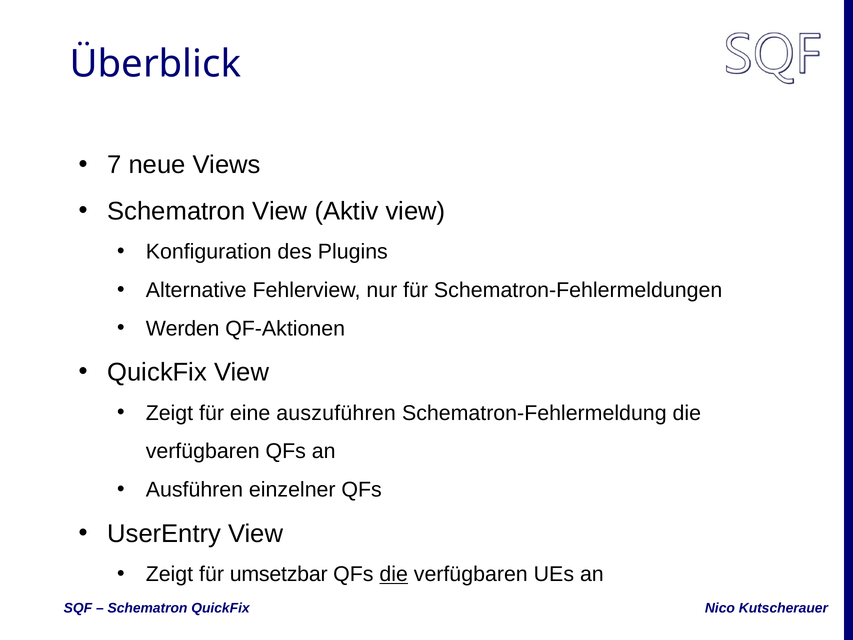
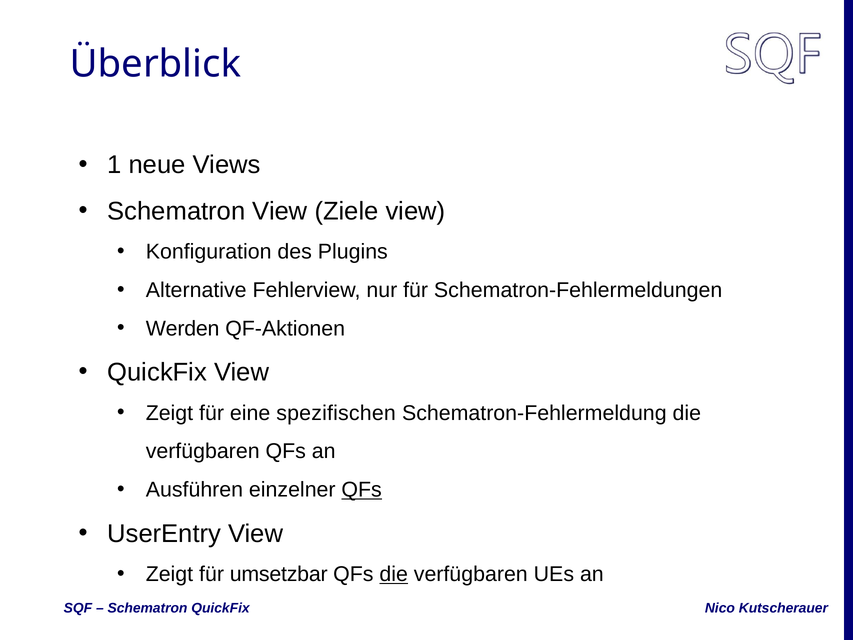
7: 7 -> 1
Aktiv: Aktiv -> Ziele
auszuführen: auszuführen -> spezifischen
QFs at (362, 490) underline: none -> present
